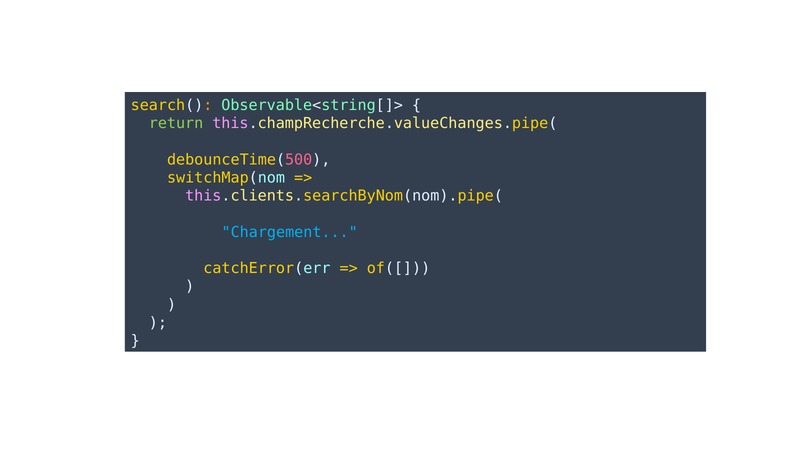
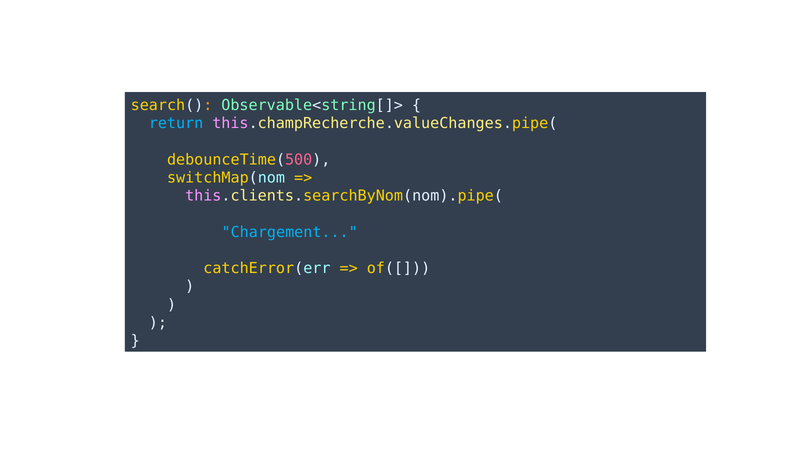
return colour: light green -> light blue
